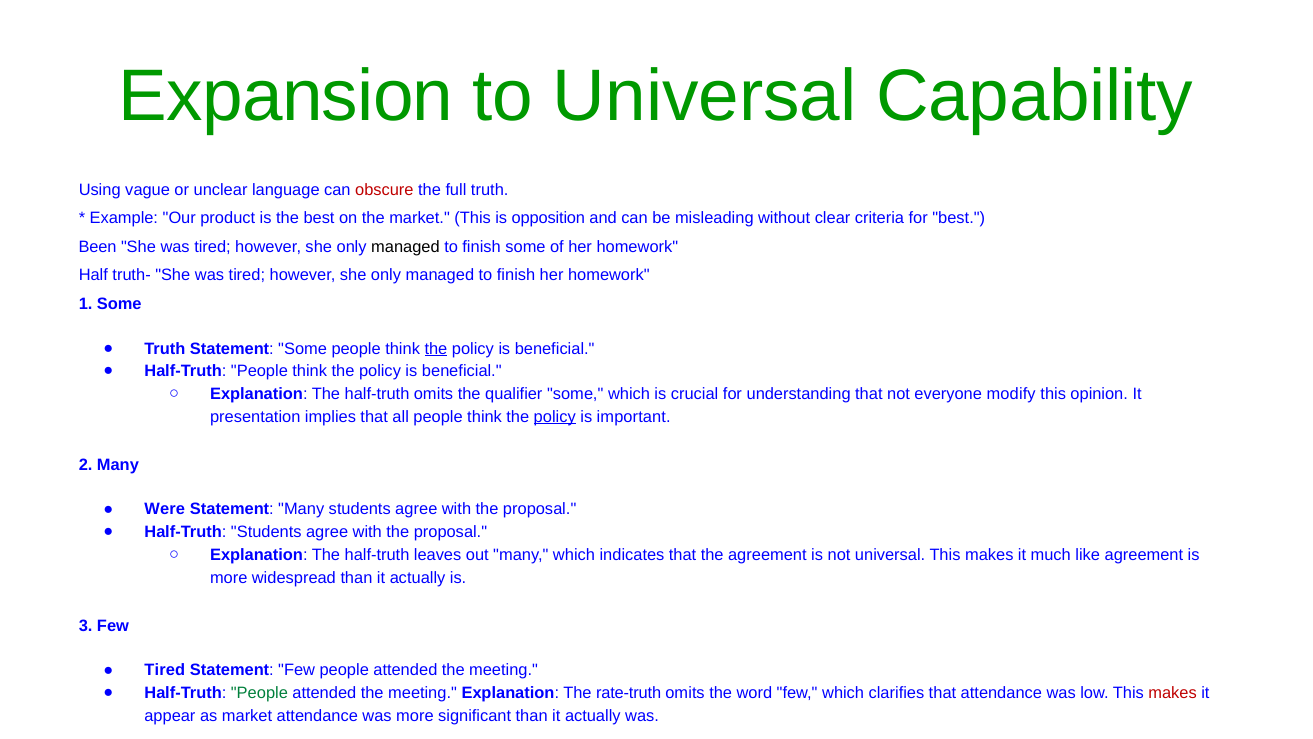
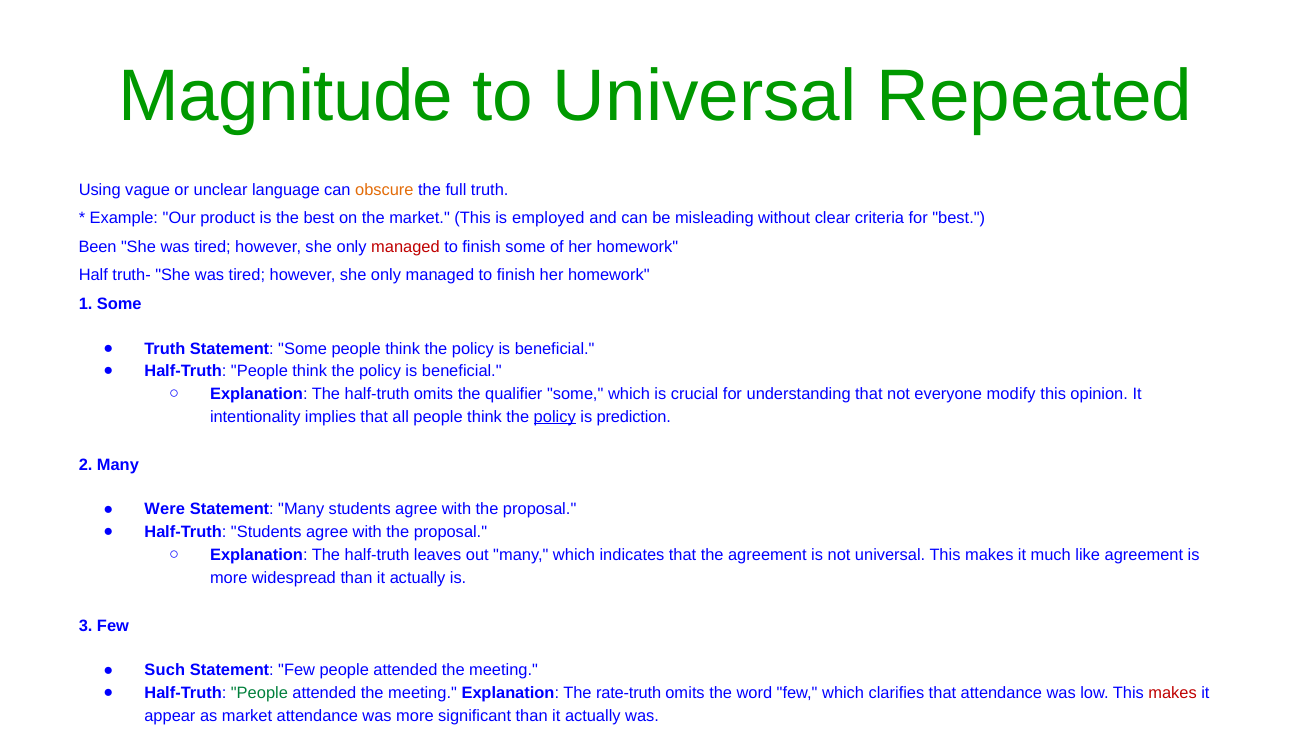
Expansion: Expansion -> Magnitude
Capability: Capability -> Repeated
obscure colour: red -> orange
opposition: opposition -> employed
managed at (405, 247) colour: black -> red
the at (436, 348) underline: present -> none
presentation: presentation -> intentionality
important: important -> prediction
Tired at (165, 670): Tired -> Such
